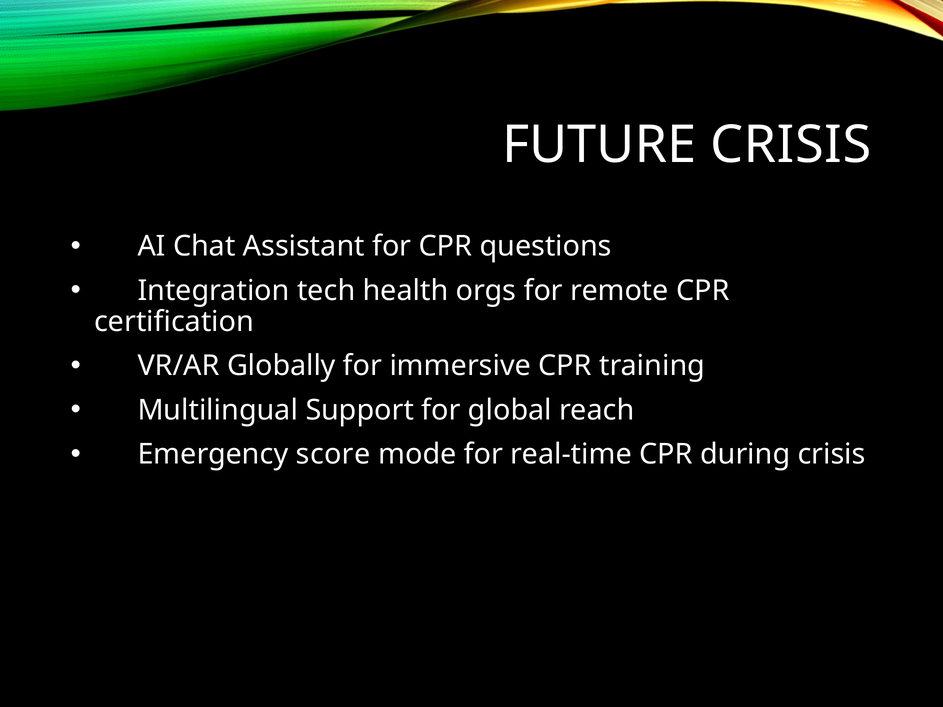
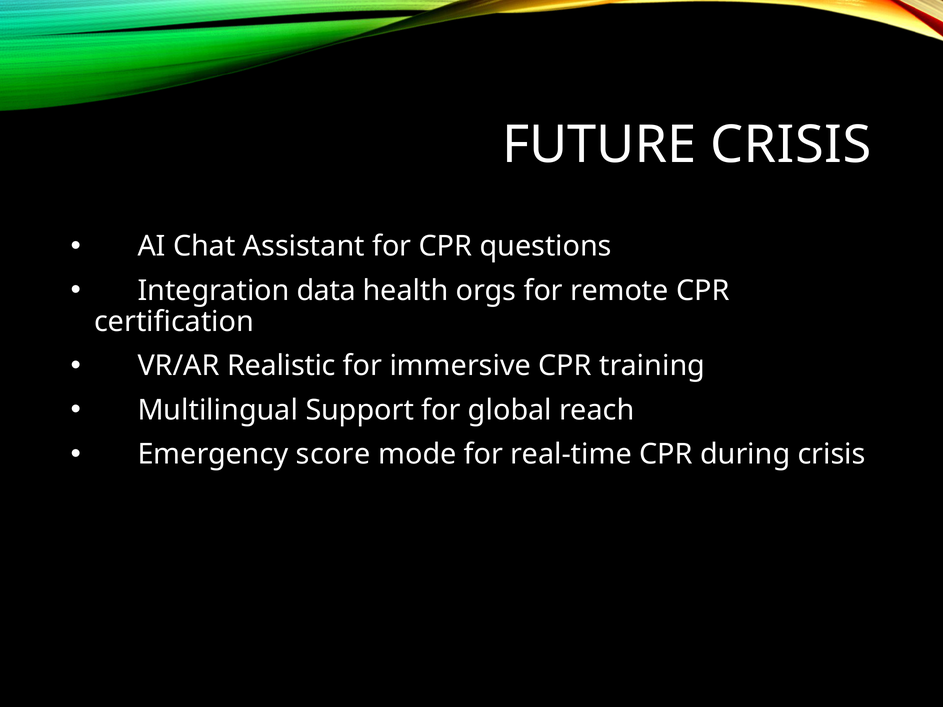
tech: tech -> data
Globally: Globally -> Realistic
